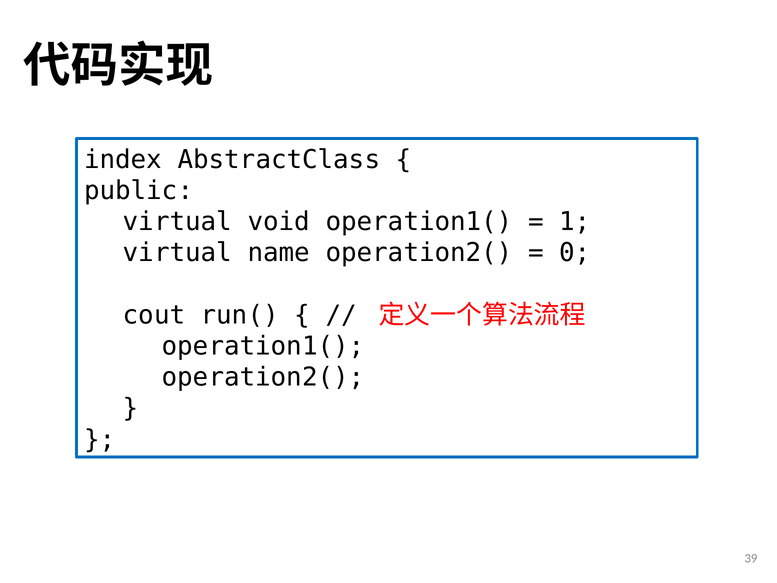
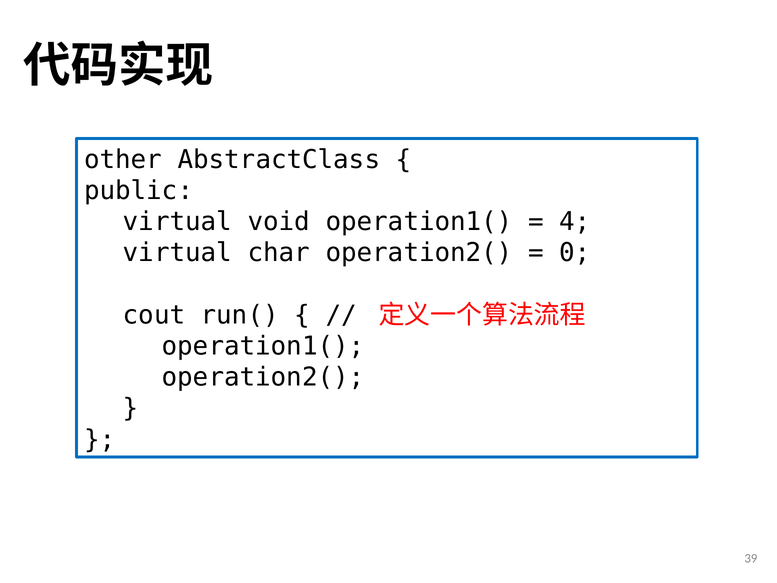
index: index -> other
1: 1 -> 4
name: name -> char
